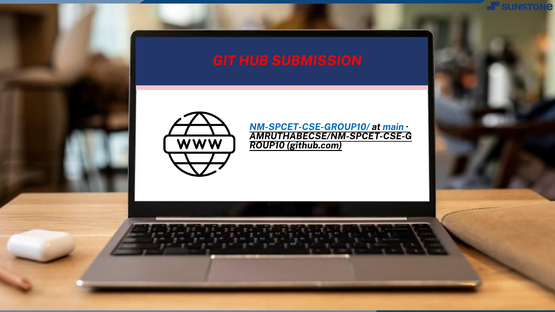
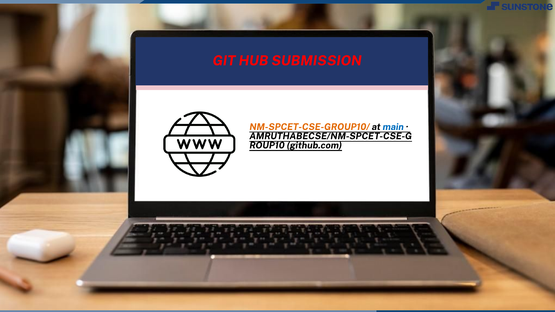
NM-SPCET-CSE-GROUP10/ colour: blue -> orange
